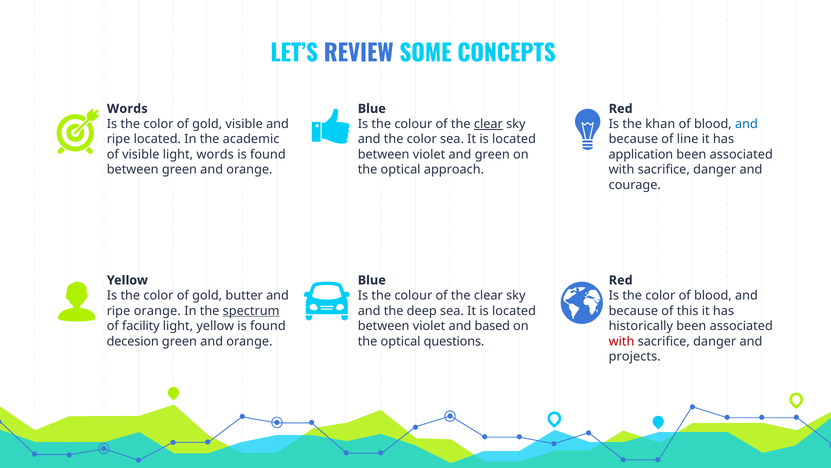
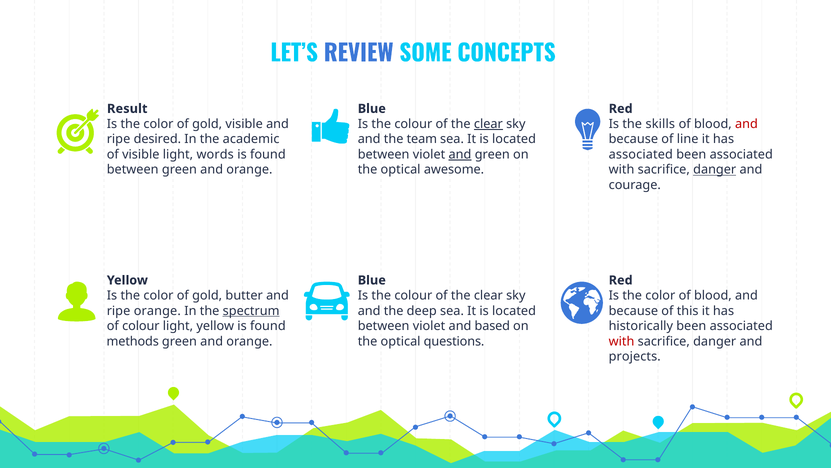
Words at (127, 109): Words -> Result
khan: khan -> skills
and at (746, 124) colour: blue -> red
ripe located: located -> desired
and the color: color -> team
and at (460, 154) underline: none -> present
application at (641, 154): application -> associated
approach: approach -> awesome
danger at (715, 170) underline: none -> present
of facility: facility -> colour
decesion: decesion -> methods
